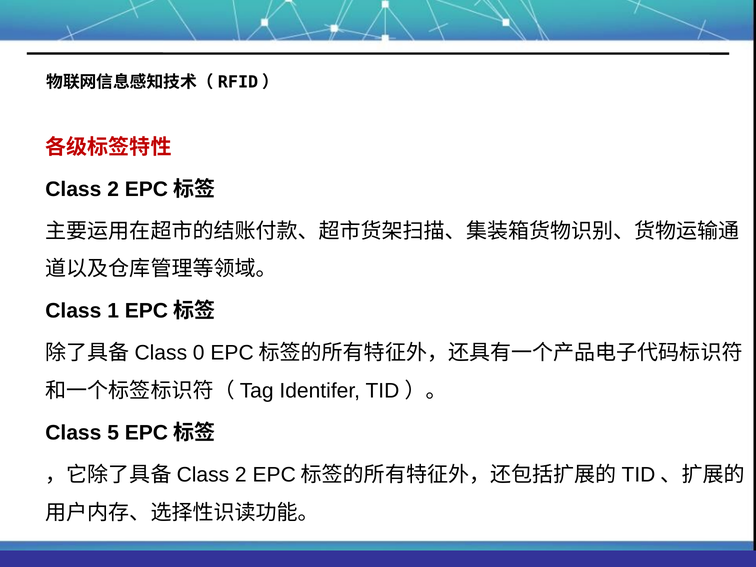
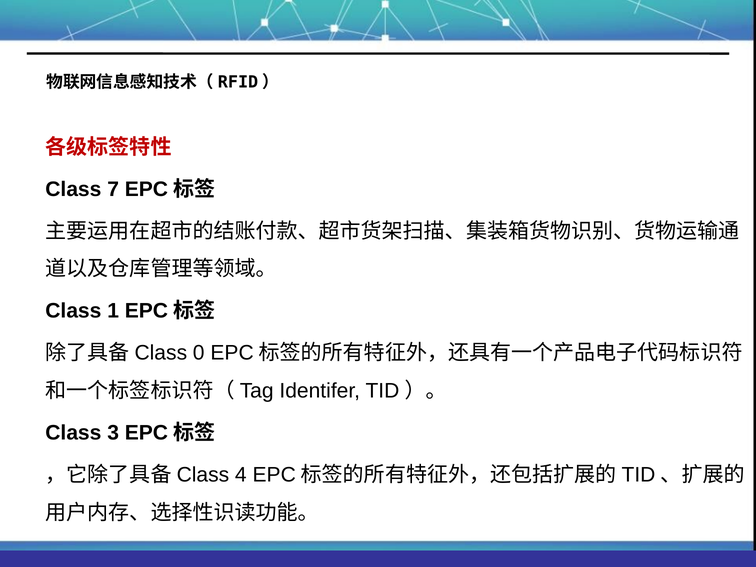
Class 2: 2 -> 7
5: 5 -> 3
2 at (241, 475): 2 -> 4
